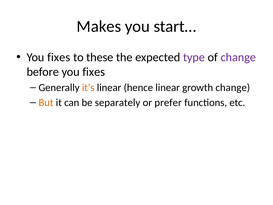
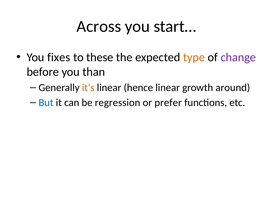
Makes: Makes -> Across
type colour: purple -> orange
before you fixes: fixes -> than
growth change: change -> around
But colour: orange -> blue
separately: separately -> regression
